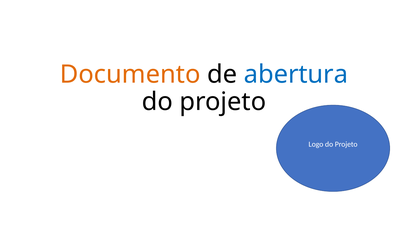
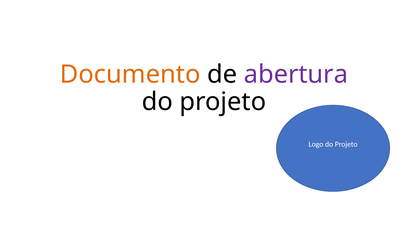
abertura colour: blue -> purple
